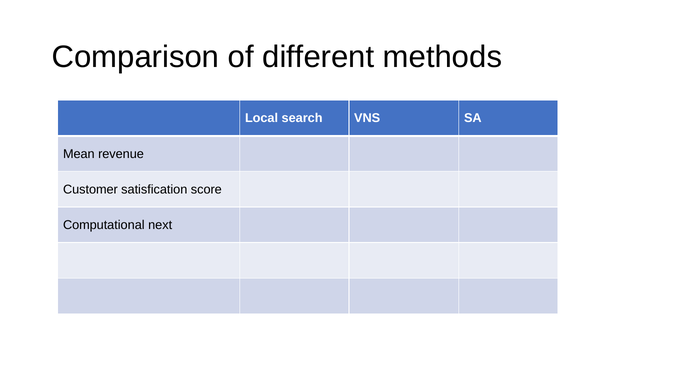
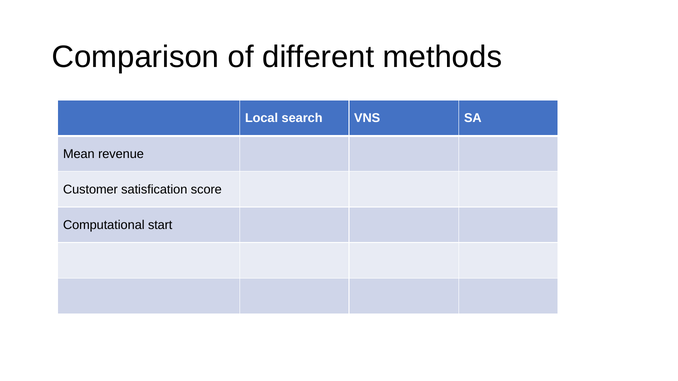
next: next -> start
